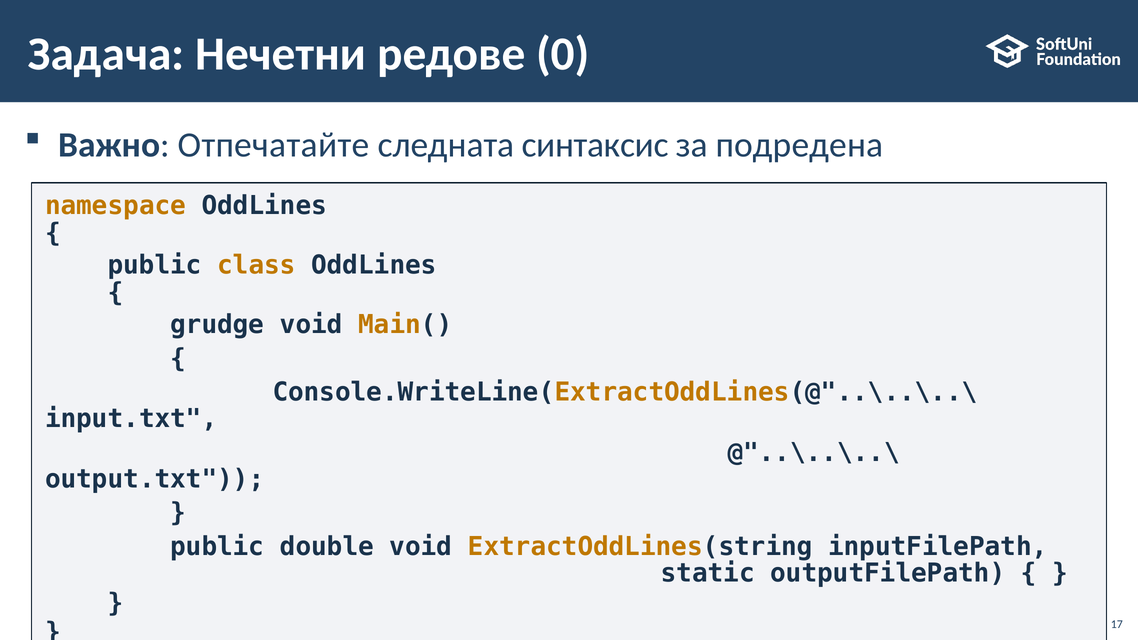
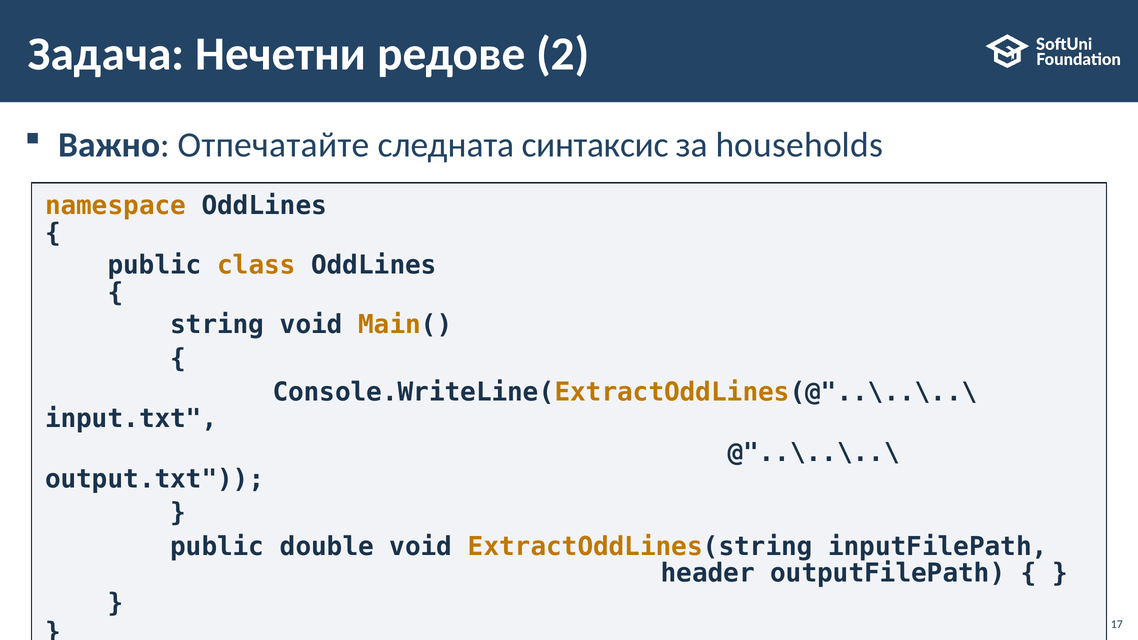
0: 0 -> 2
подредена: подредена -> households
grudge: grudge -> string
static: static -> header
